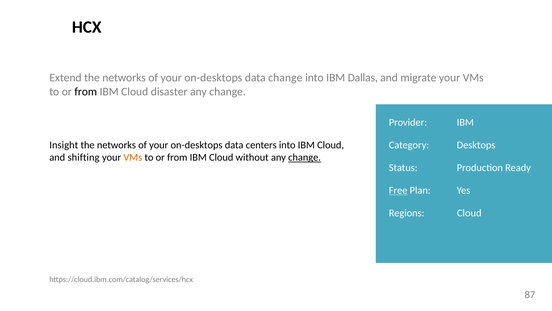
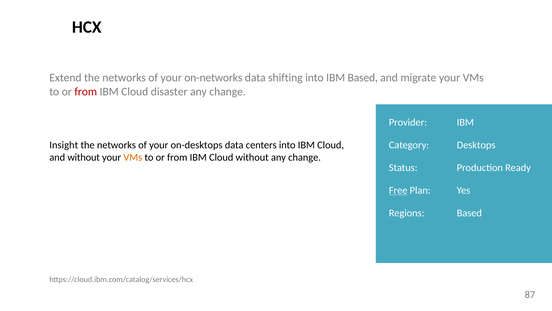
on-desktops at (213, 78): on-desktops -> on-networks
data change: change -> shifting
IBM Dallas: Dallas -> Based
from at (86, 91) colour: black -> red
and shifting: shifting -> without
change at (305, 157) underline: present -> none
Regions Cloud: Cloud -> Based
